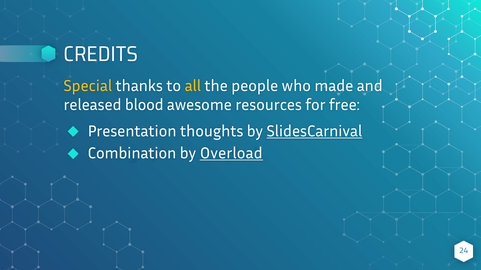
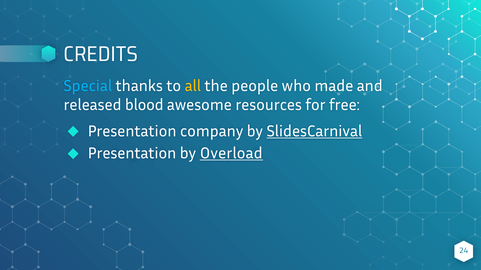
Special colour: yellow -> light blue
thoughts: thoughts -> company
Combination at (132, 153): Combination -> Presentation
